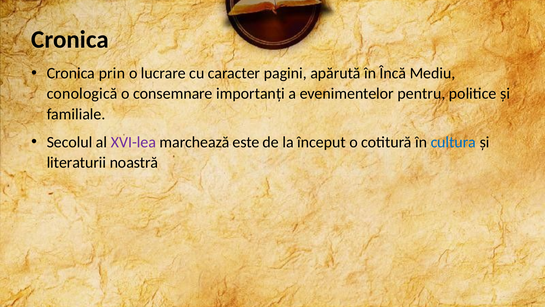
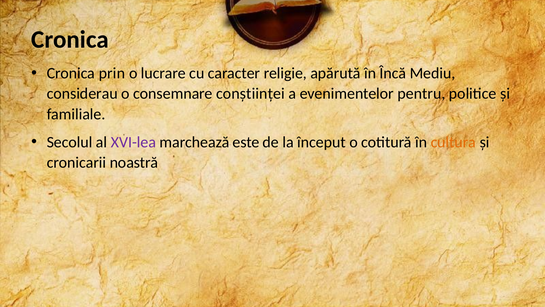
pagini: pagini -> religie
conologică: conologică -> considerau
importanți: importanți -> conștiinței
cultura colour: blue -> orange
literaturii: literaturii -> cronicarii
